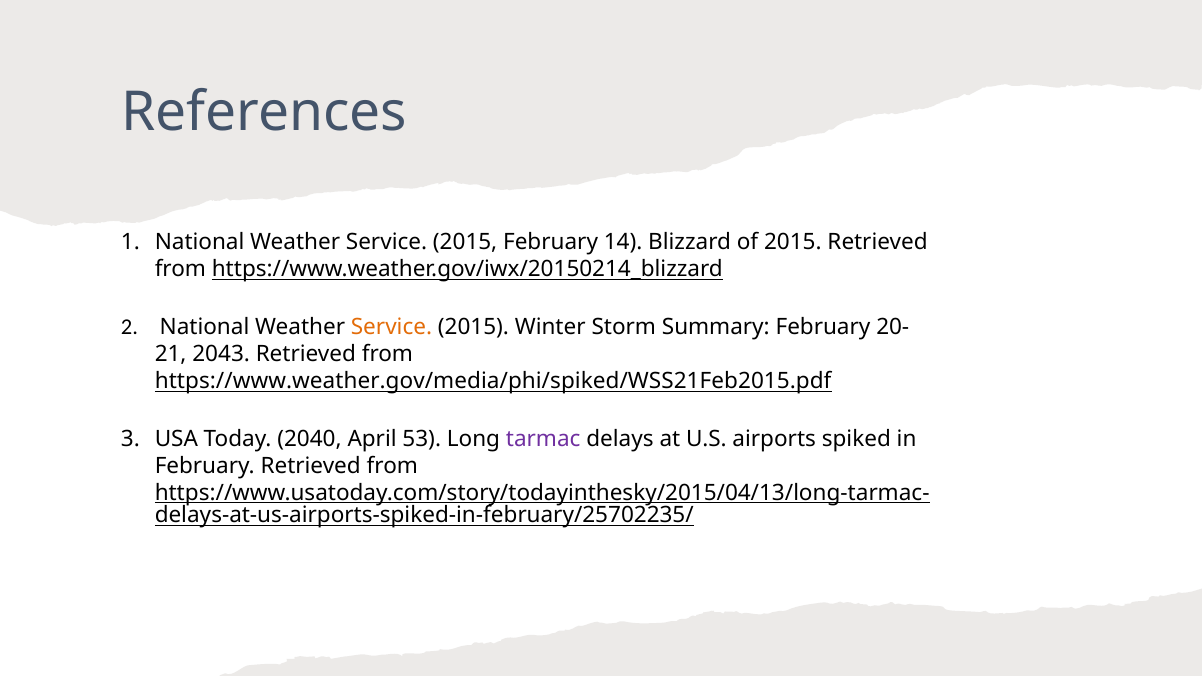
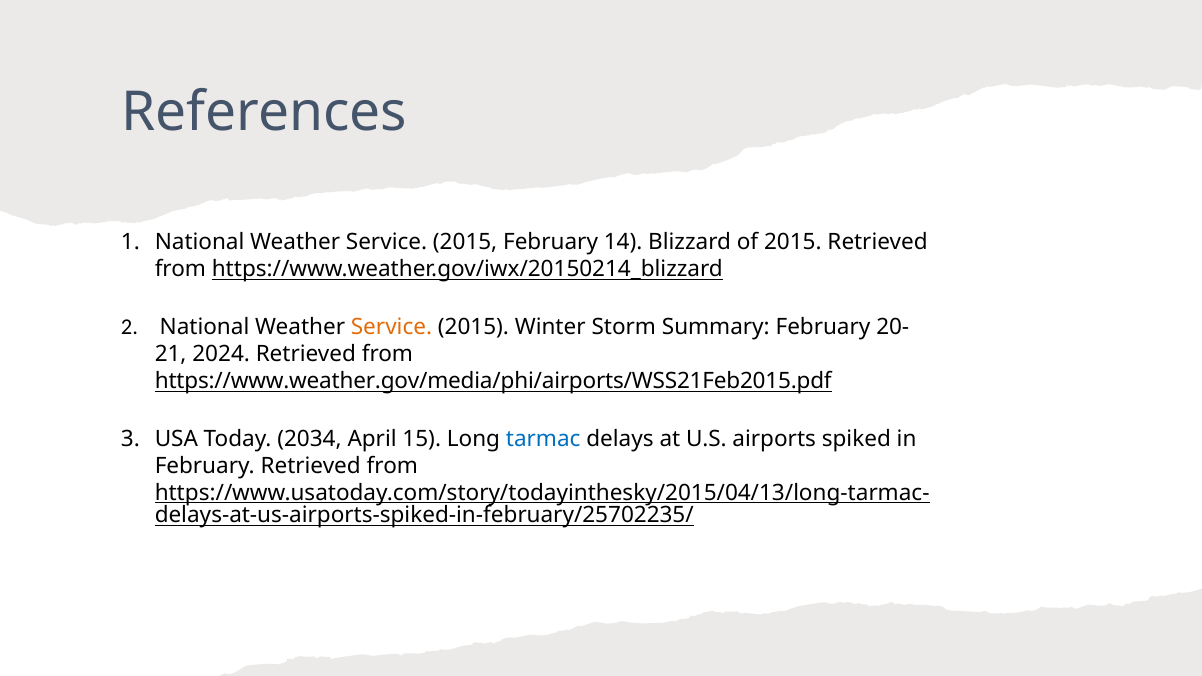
2043: 2043 -> 2024
https://www.weather.gov/media/phi/spiked/WSS21Feb2015.pdf: https://www.weather.gov/media/phi/spiked/WSS21Feb2015.pdf -> https://www.weather.gov/media/phi/airports/WSS21Feb2015.pdf
2040: 2040 -> 2034
53: 53 -> 15
tarmac colour: purple -> blue
